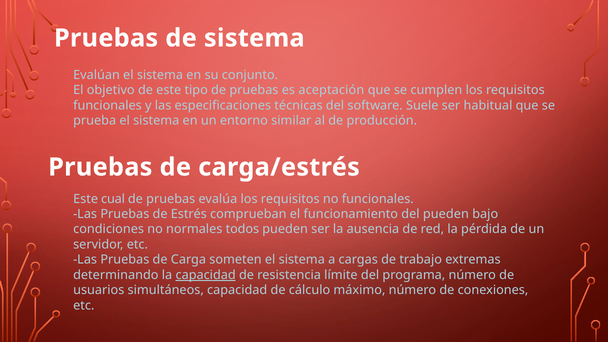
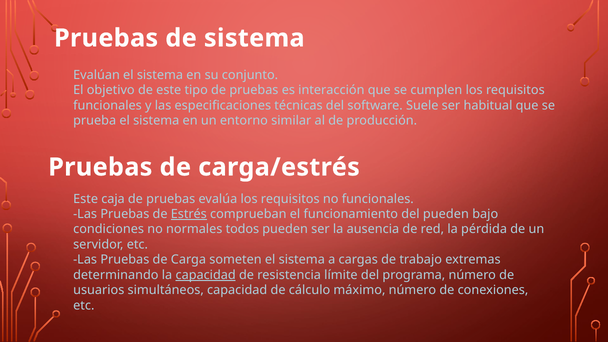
aceptación: aceptación -> interacción
cual: cual -> caja
Estrés underline: none -> present
